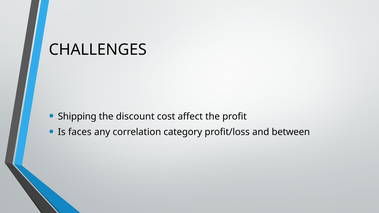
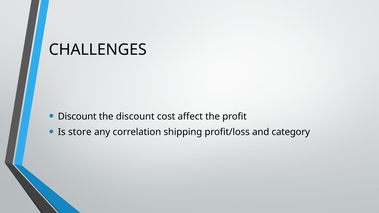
Shipping at (77, 116): Shipping -> Discount
faces: faces -> store
category: category -> shipping
between: between -> category
